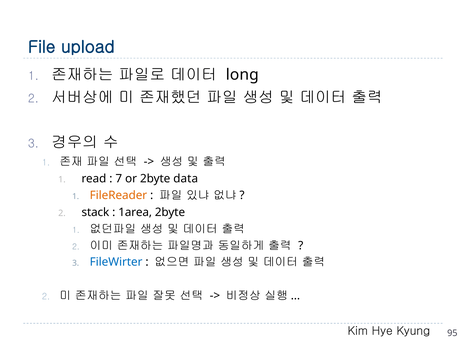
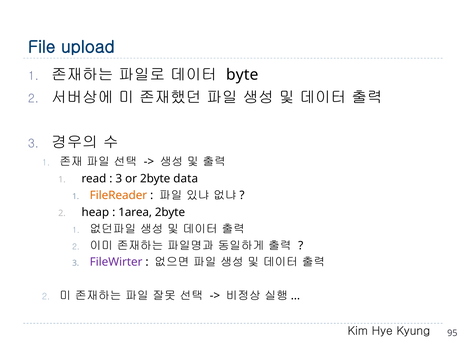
long: long -> byte
7 at (119, 179): 7 -> 3
stack: stack -> heap
FileWirter colour: blue -> purple
